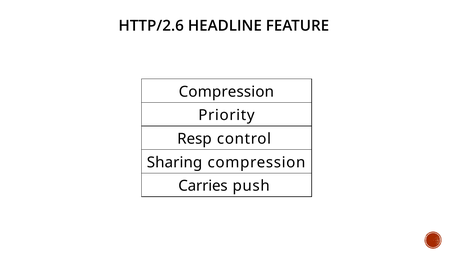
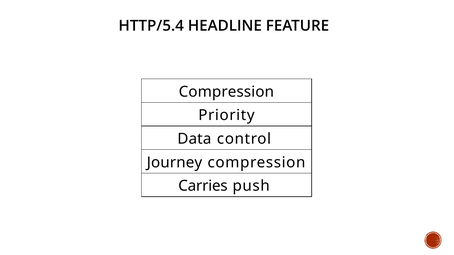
HTTP/2.6: HTTP/2.6 -> HTTP/5.4
Resp: Resp -> Data
Sharing: Sharing -> Journey
